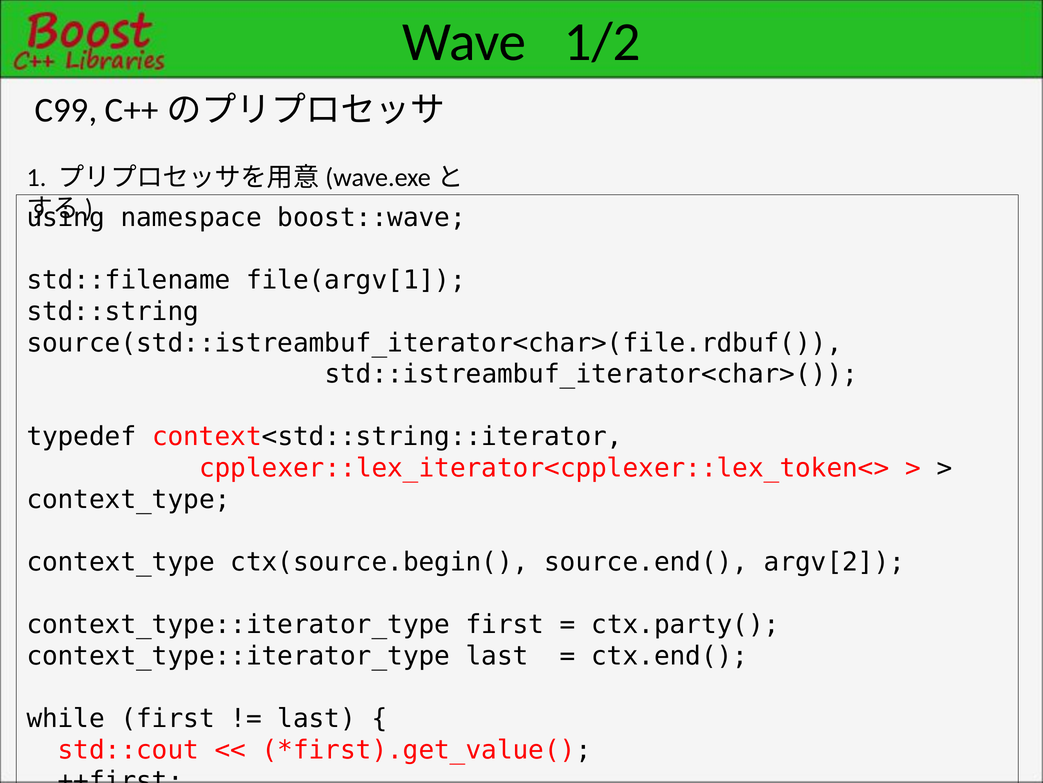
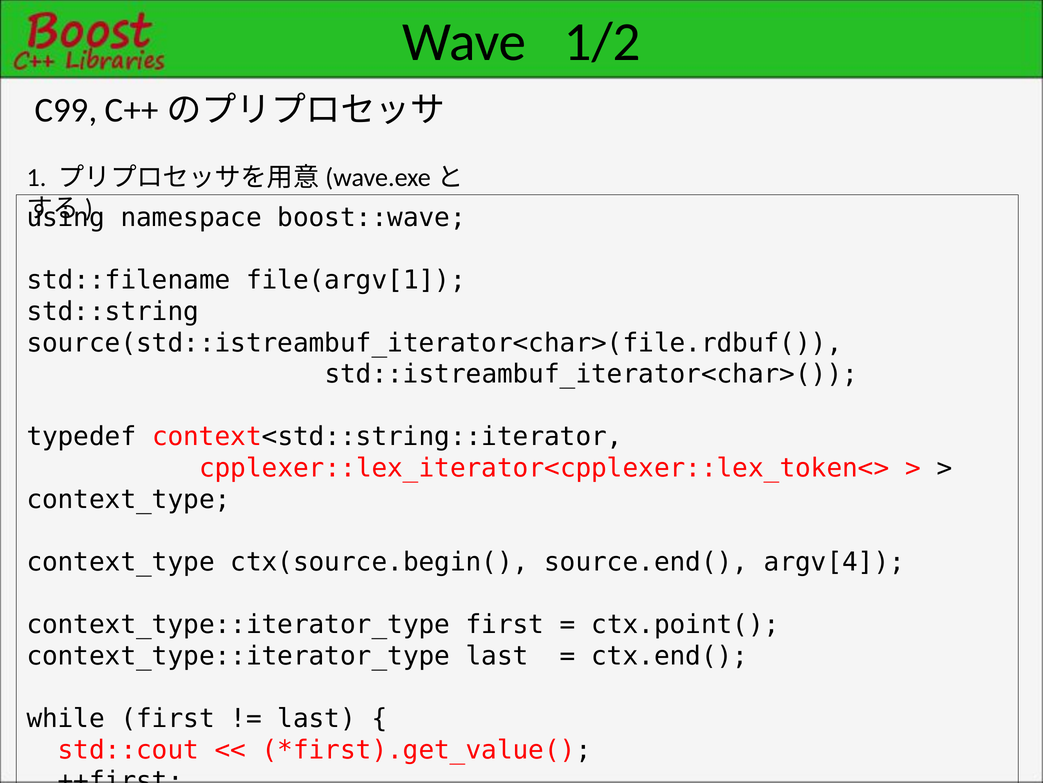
argv[2: argv[2 -> argv[4
ctx.party(: ctx.party( -> ctx.point(
